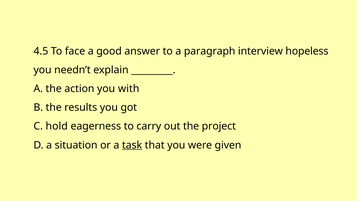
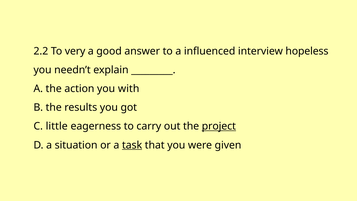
4.5: 4.5 -> 2.2
face: face -> very
paragraph: paragraph -> influenced
hold: hold -> little
project underline: none -> present
